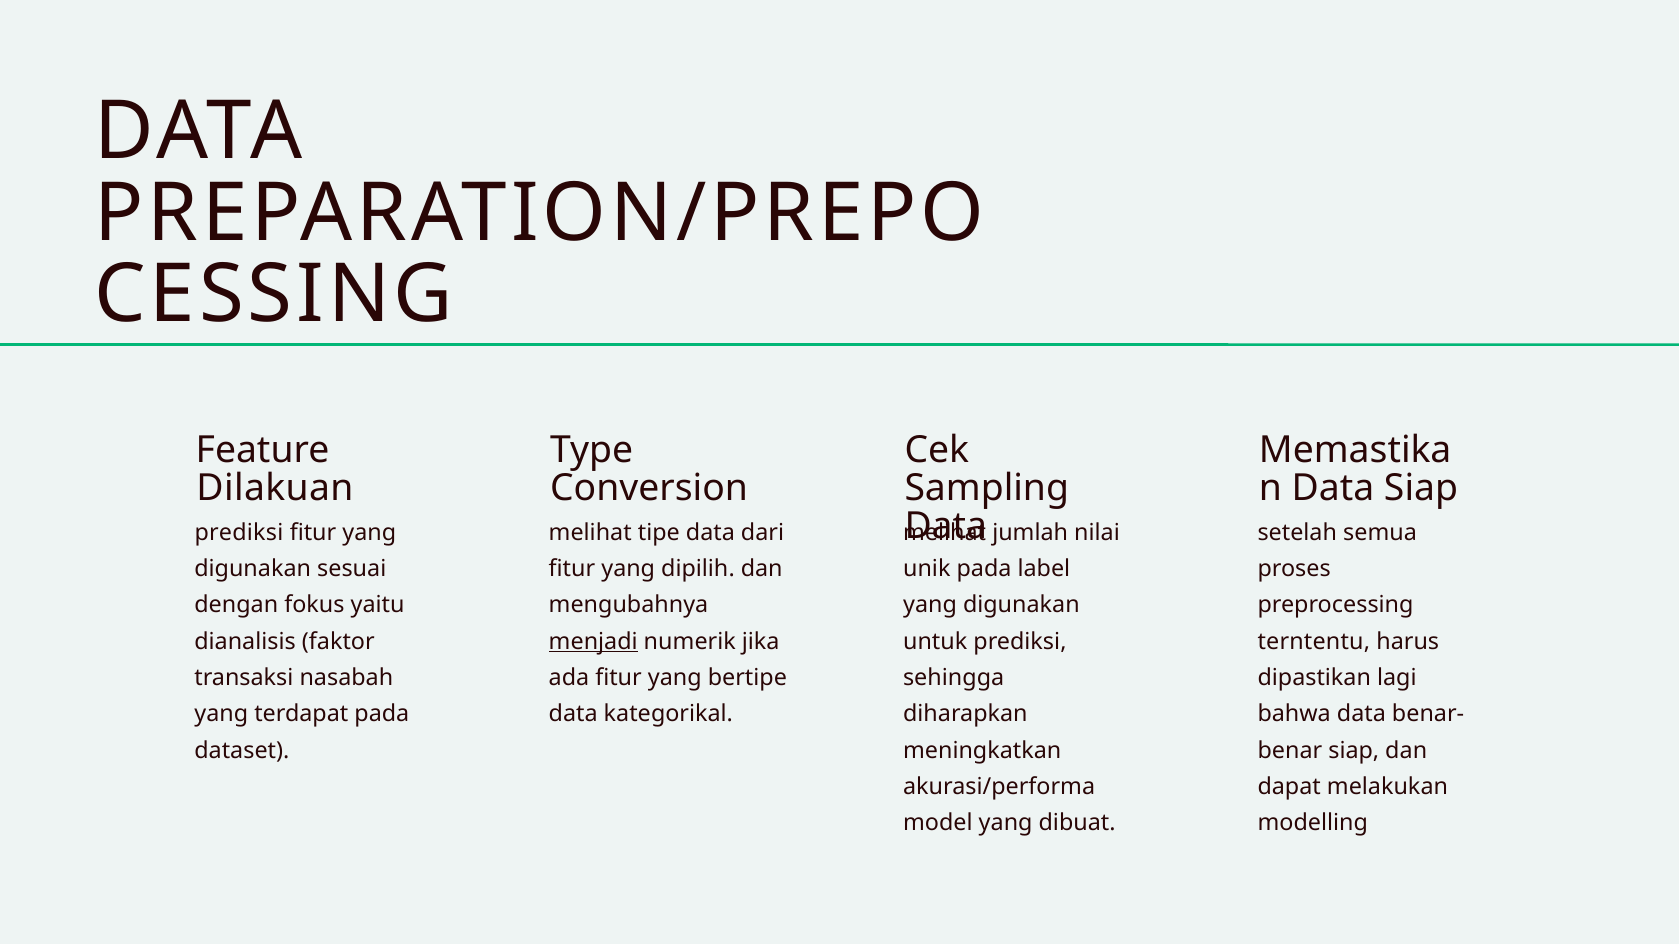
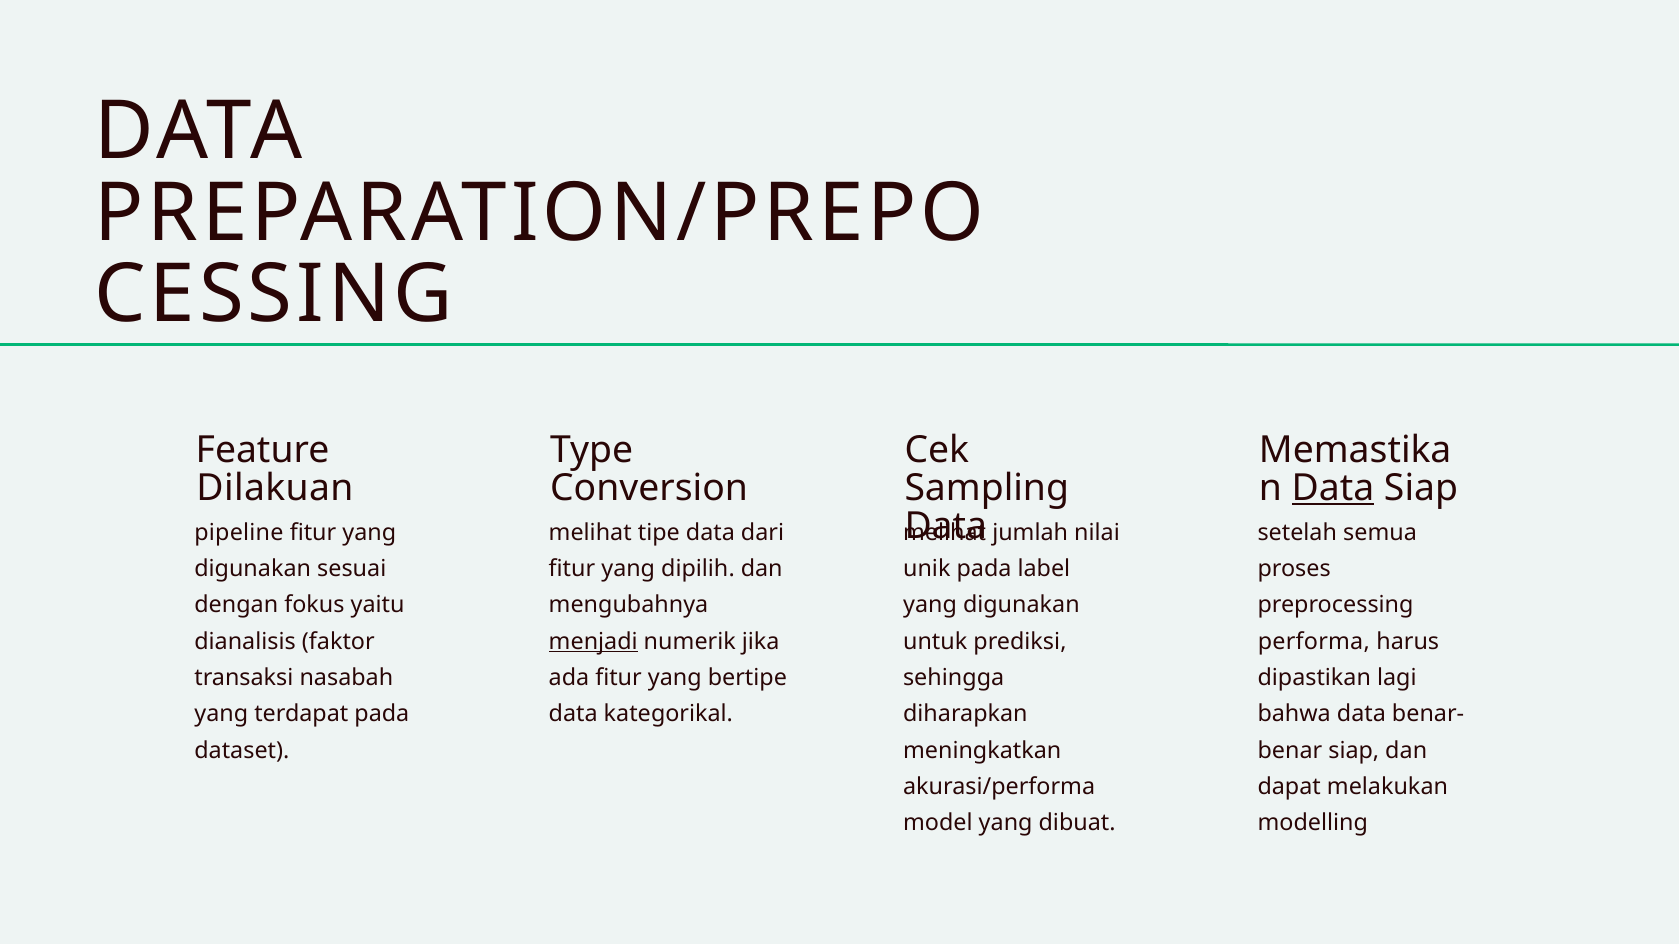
Data at (1333, 488) underline: none -> present
prediksi at (239, 533): prediksi -> pipeline
terntentu: terntentu -> performa
